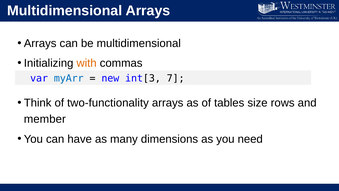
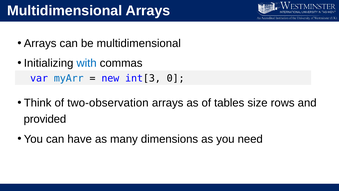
with colour: orange -> blue
7: 7 -> 0
two-functionality: two-functionality -> two-observation
member: member -> provided
